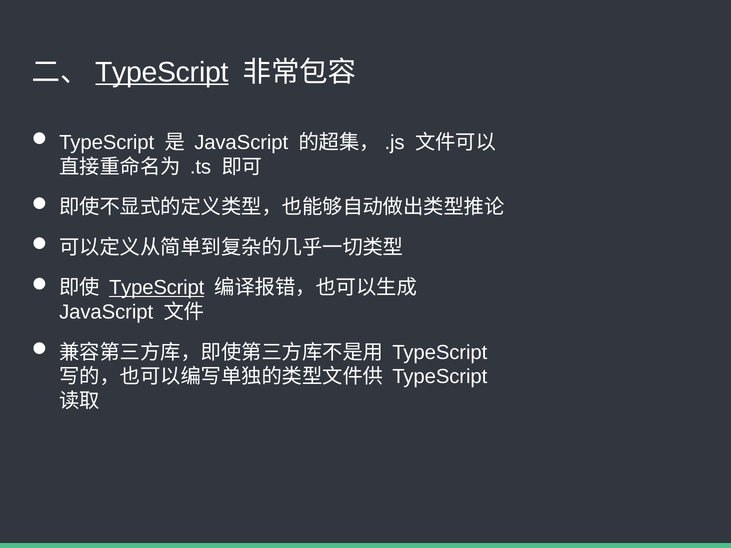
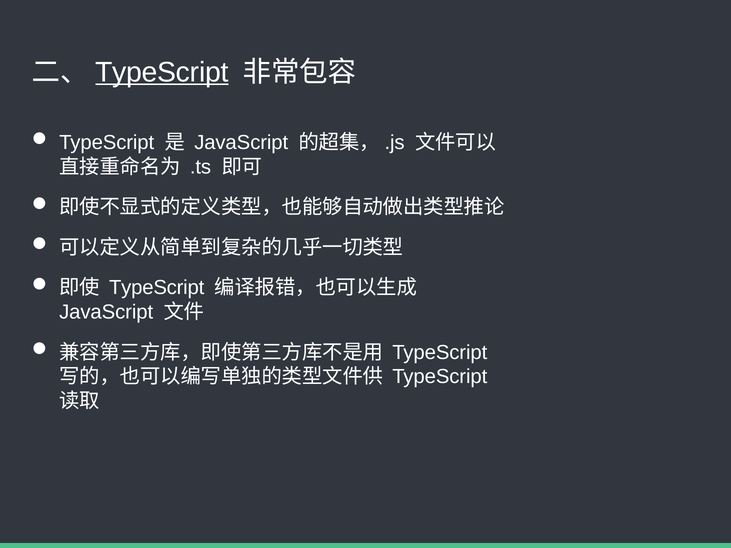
TypeScript at (157, 288) underline: present -> none
